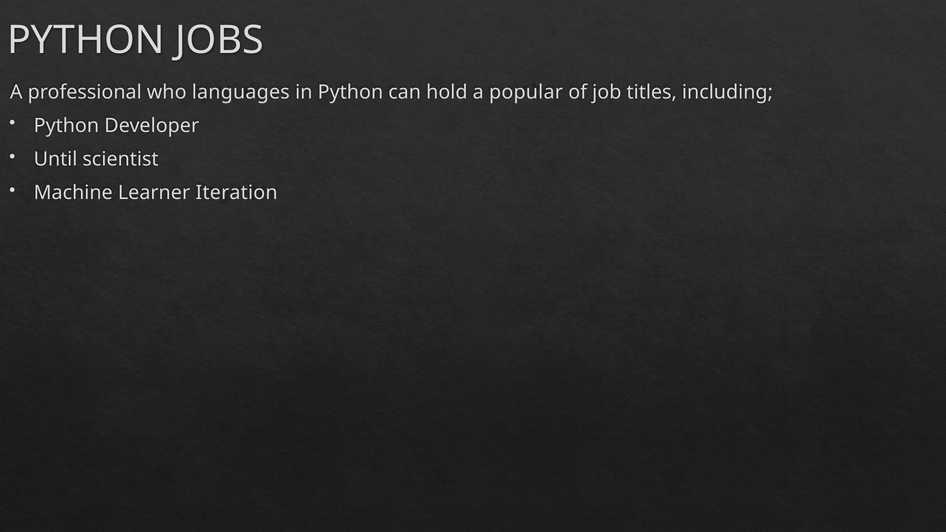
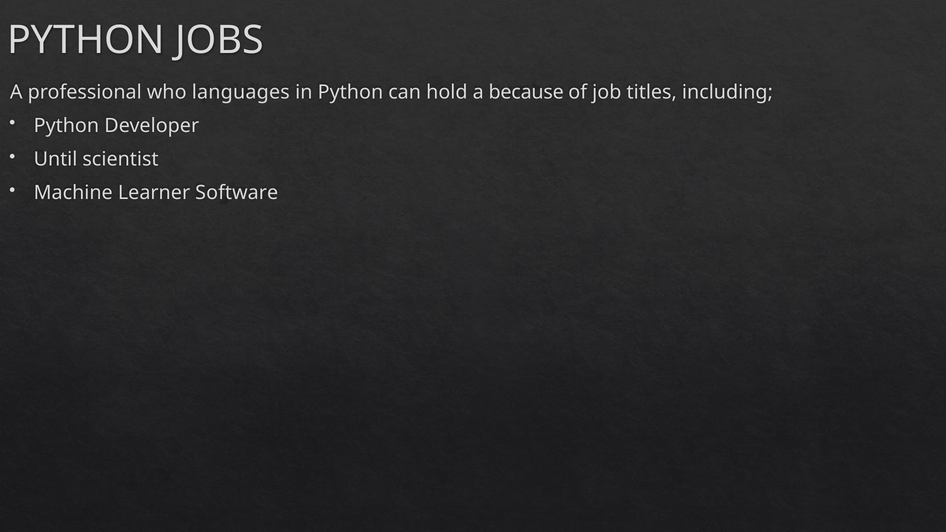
popular: popular -> because
Iteration: Iteration -> Software
